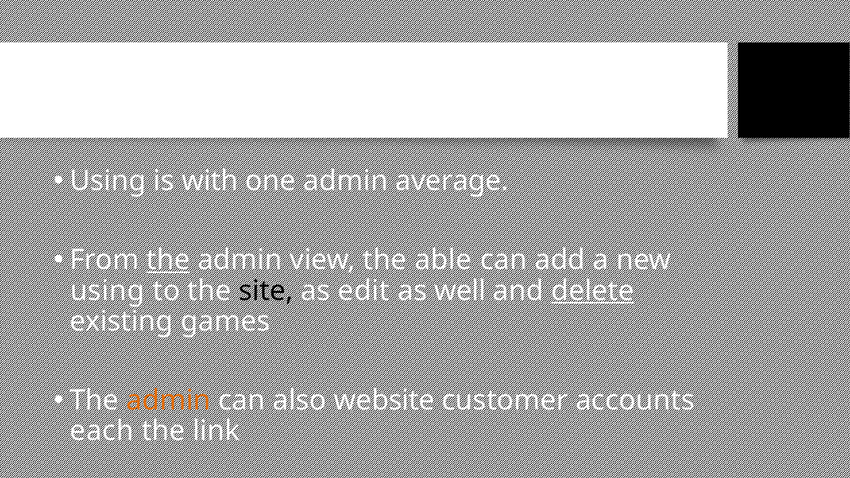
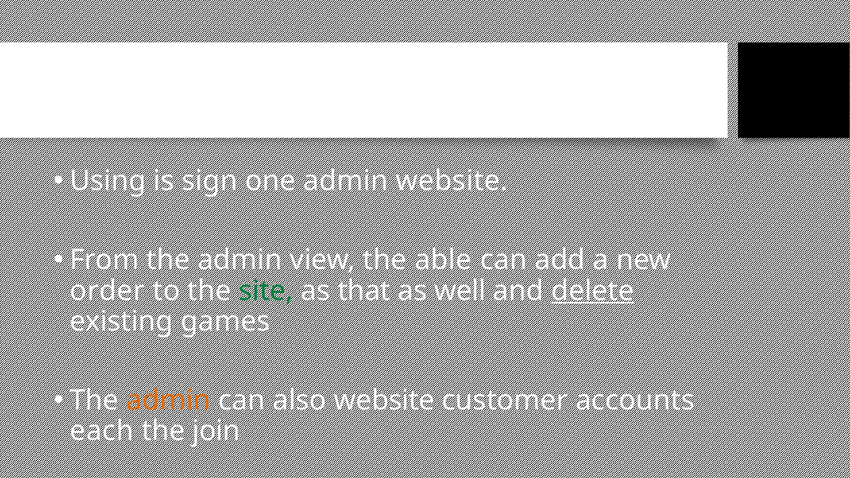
with: with -> sign
admin average: average -> website
the at (168, 260) underline: present -> none
using at (107, 291): using -> order
site colour: black -> green
edit: edit -> that
link: link -> join
